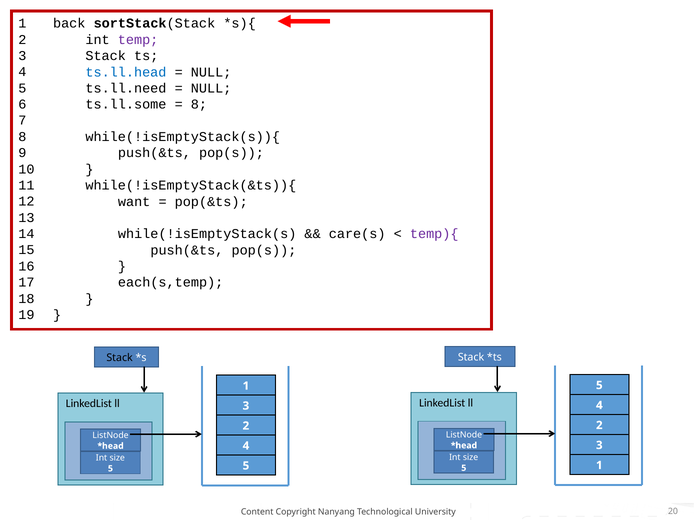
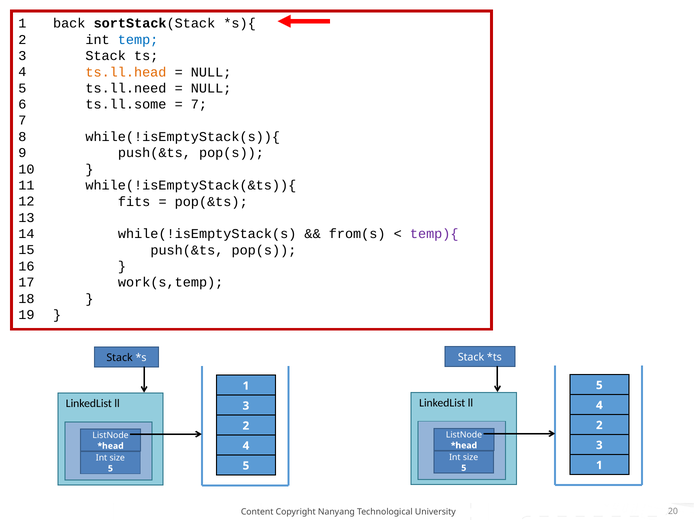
temp colour: purple -> blue
ts.ll.head colour: blue -> orange
8 at (199, 105): 8 -> 7
want: want -> fits
care(s: care(s -> from(s
each(s,temp: each(s,temp -> work(s,temp
